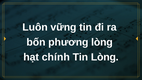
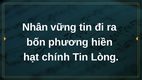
Luôn: Luôn -> Nhân
phương lòng: lòng -> hiền
